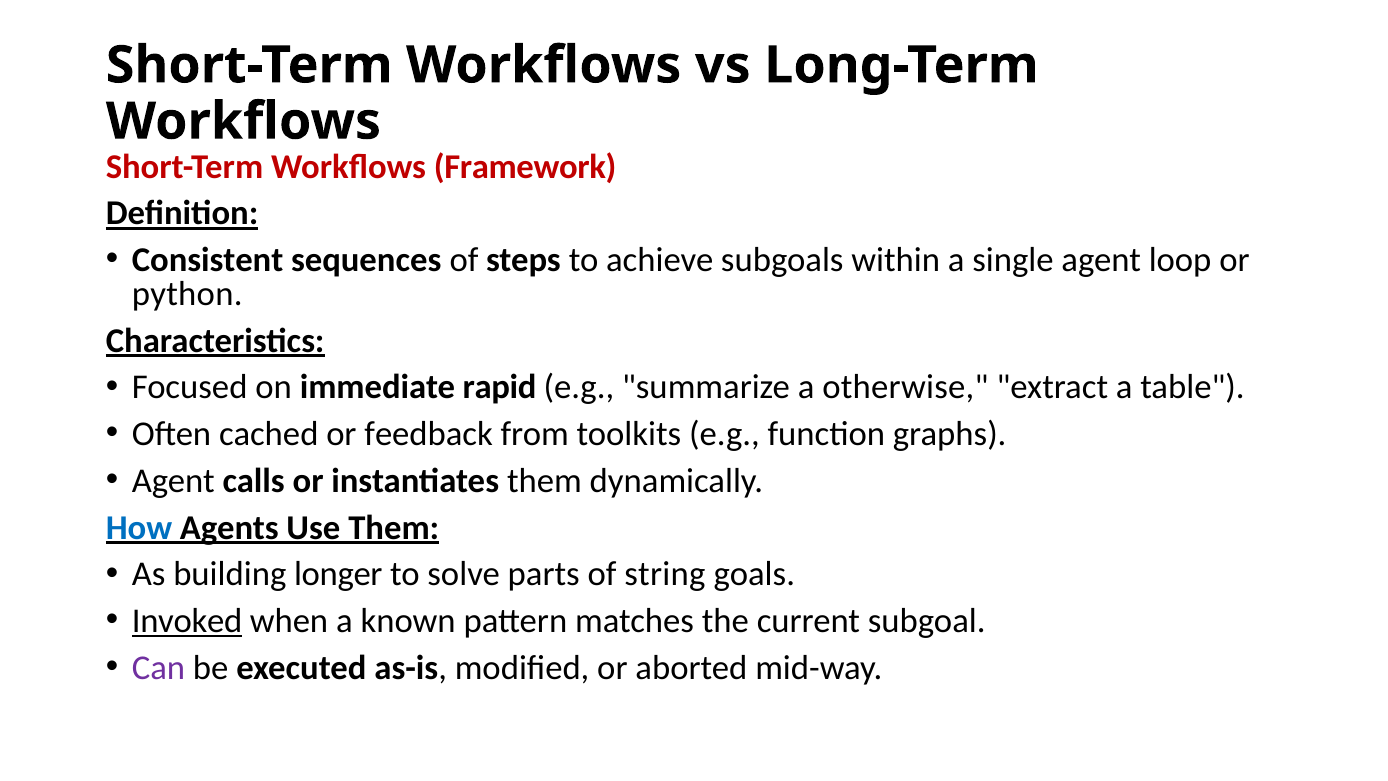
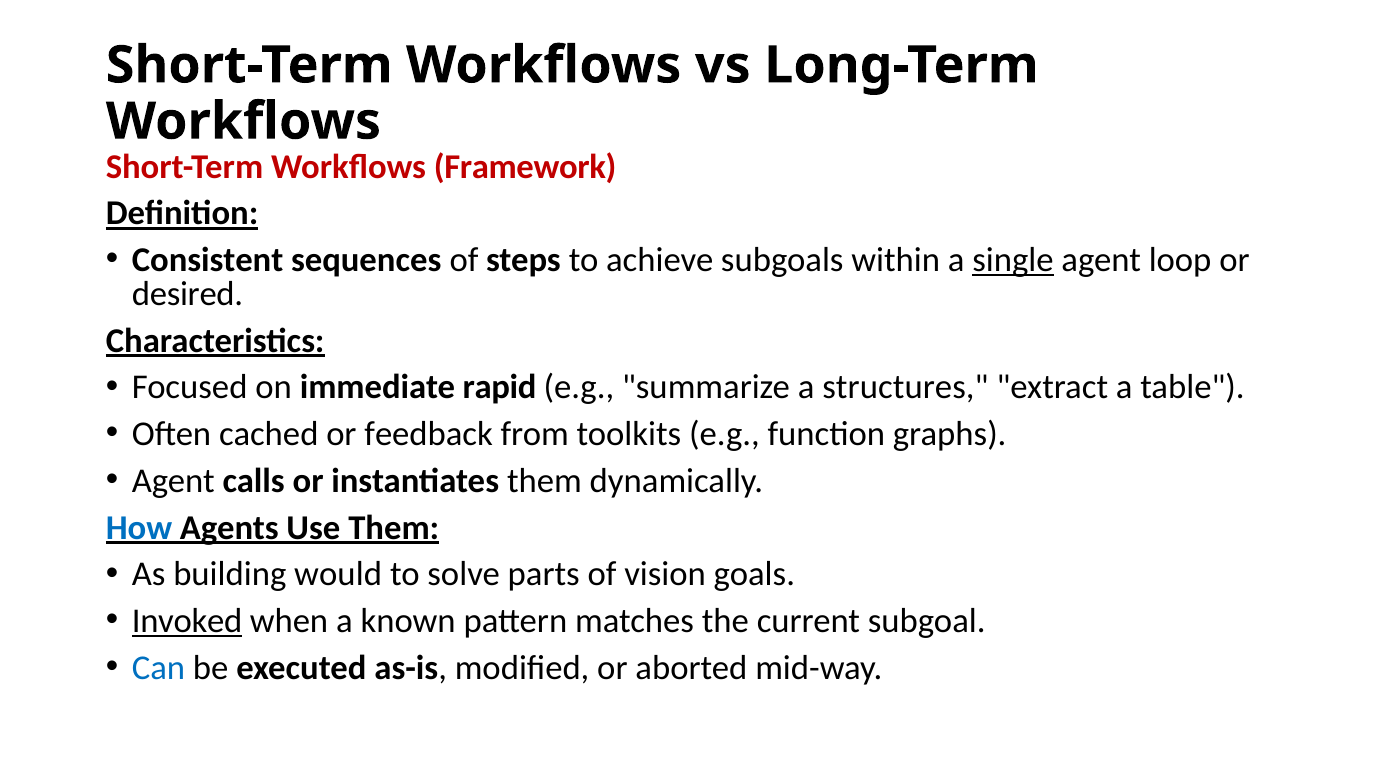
single underline: none -> present
python: python -> desired
otherwise: otherwise -> structures
longer: longer -> would
string: string -> vision
Can colour: purple -> blue
